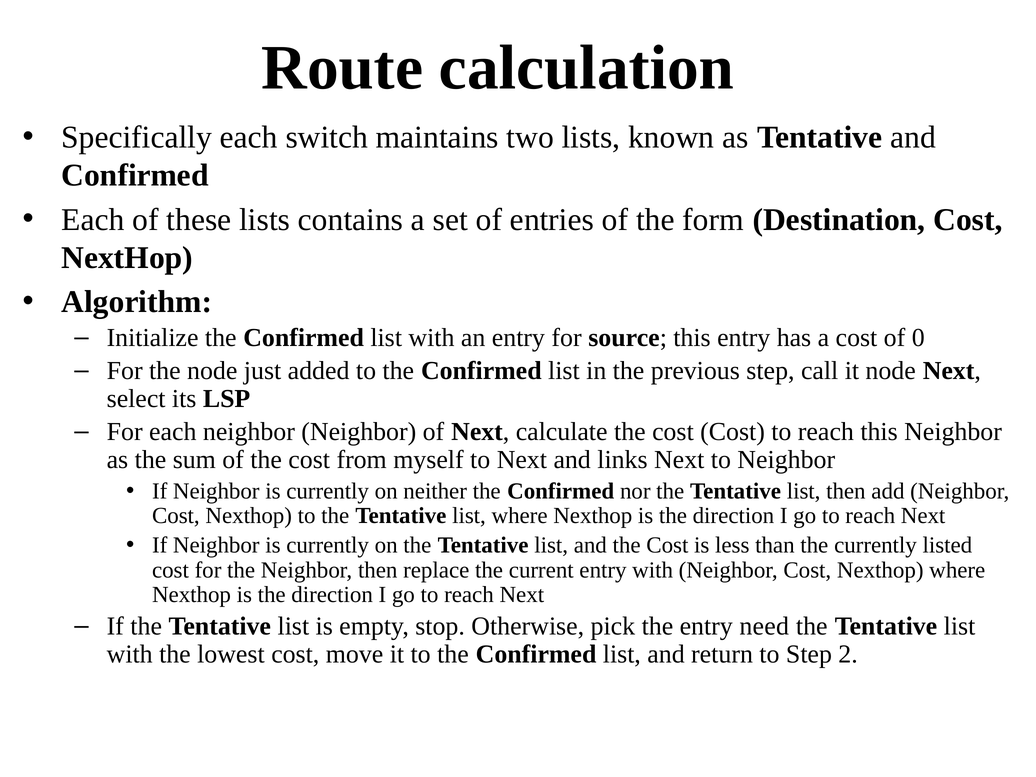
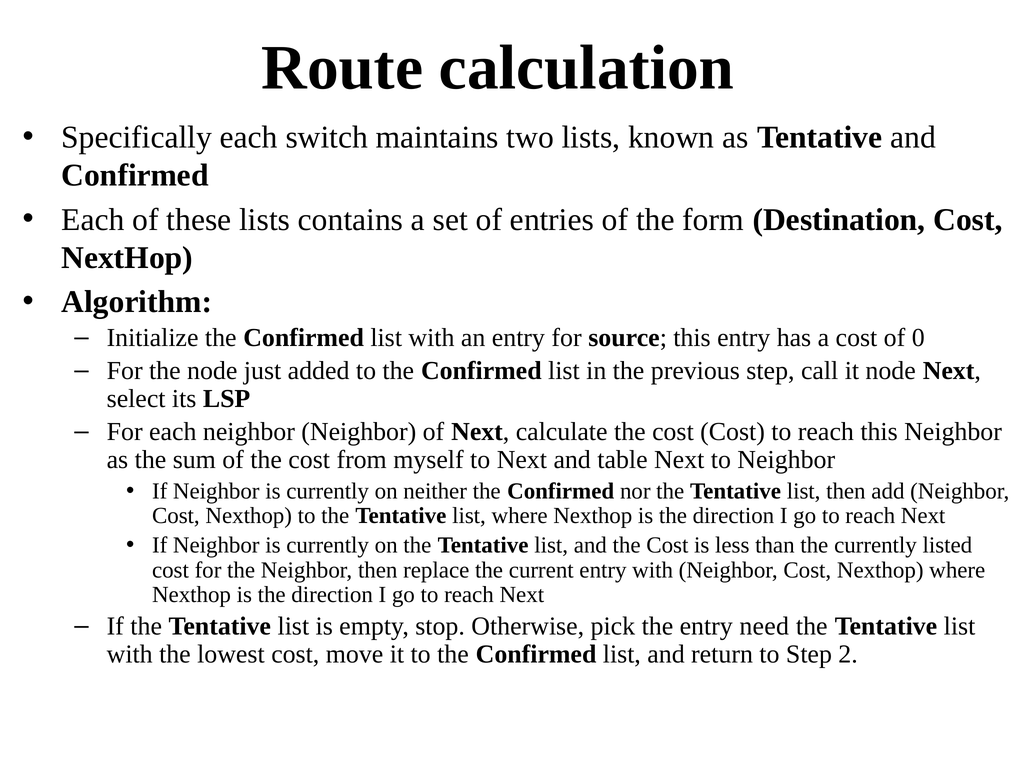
links: links -> table
